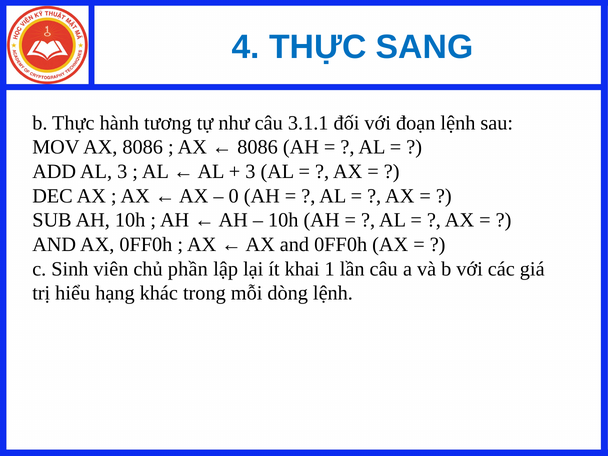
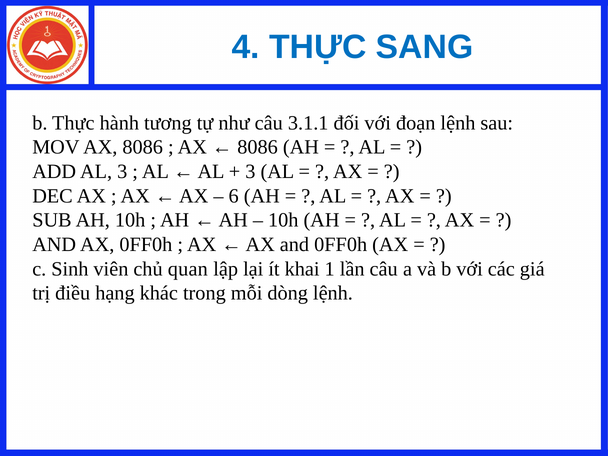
0: 0 -> 6
phần: phần -> quan
hiểu: hiểu -> điều
